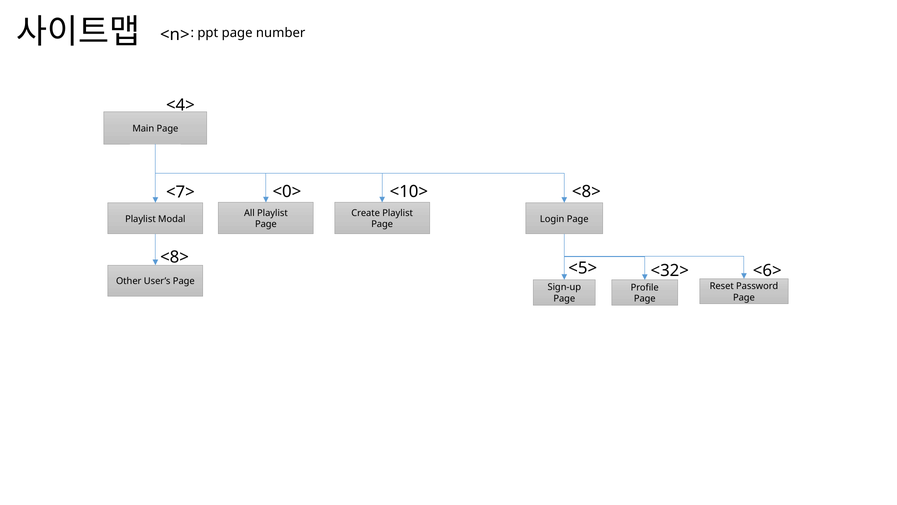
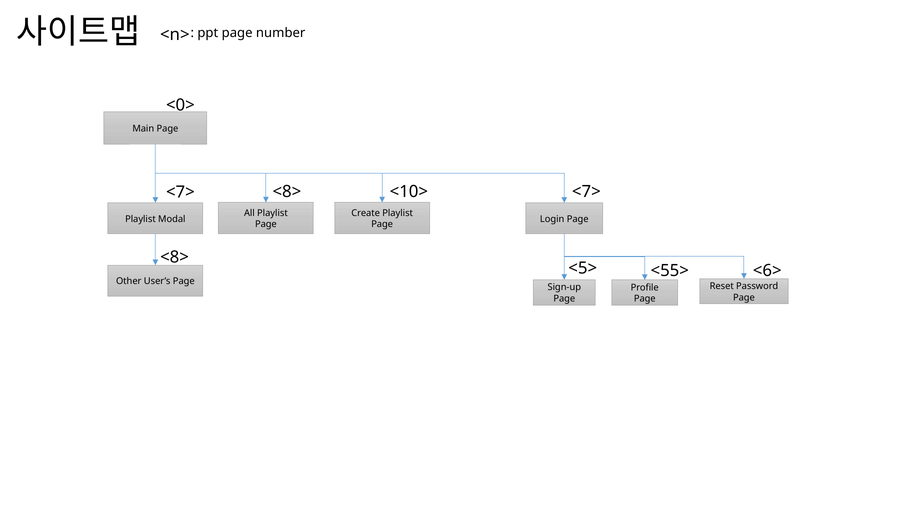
<4>: <4> -> <0>
<0> at (287, 192): <0> -> <8>
<10> <8>: <8> -> <7>
<32>: <32> -> <55>
